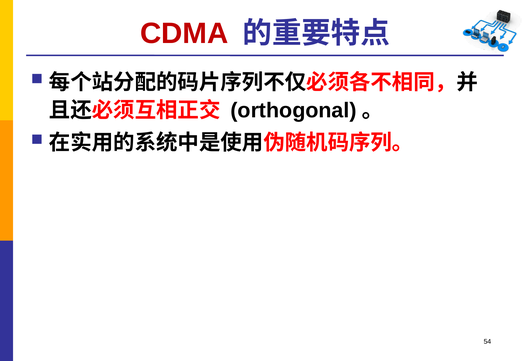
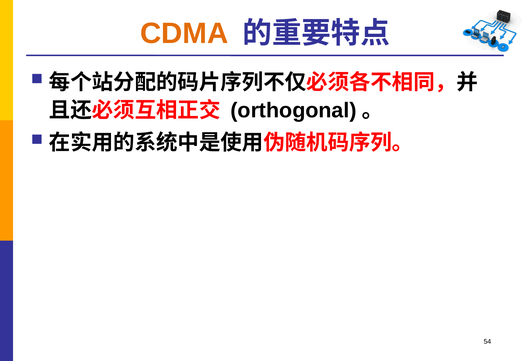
CDMA colour: red -> orange
